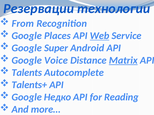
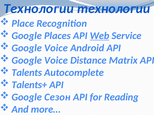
Резервации at (39, 9): Резервации -> Технологии
From: From -> Place
Super at (56, 48): Super -> Voice
Matrix underline: present -> none
Недко: Недко -> Сезон
